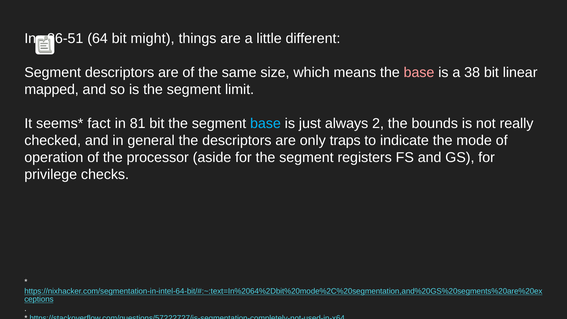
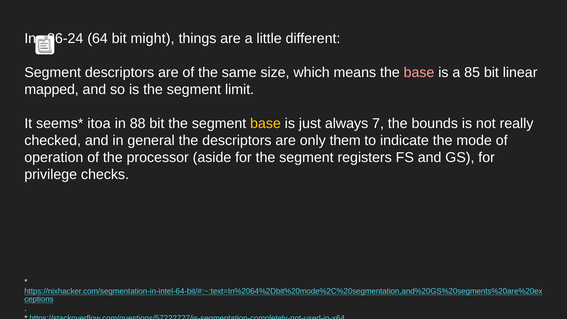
x86-51: x86-51 -> x86-24
38: 38 -> 85
fact: fact -> itoa
81: 81 -> 88
base at (265, 124) colour: light blue -> yellow
2: 2 -> 7
traps: traps -> them
